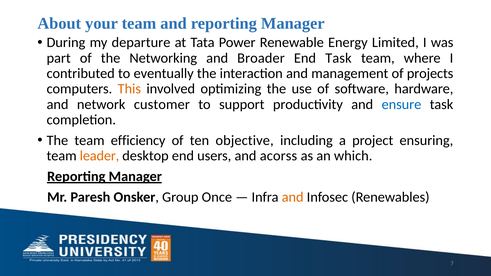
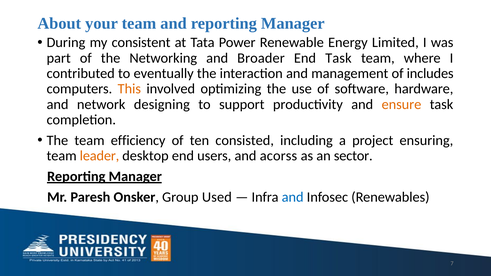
departure: departure -> consistent
projects: projects -> includes
customer: customer -> designing
ensure colour: blue -> orange
objective: objective -> consisted
which: which -> sector
Once: Once -> Used
and at (293, 197) colour: orange -> blue
